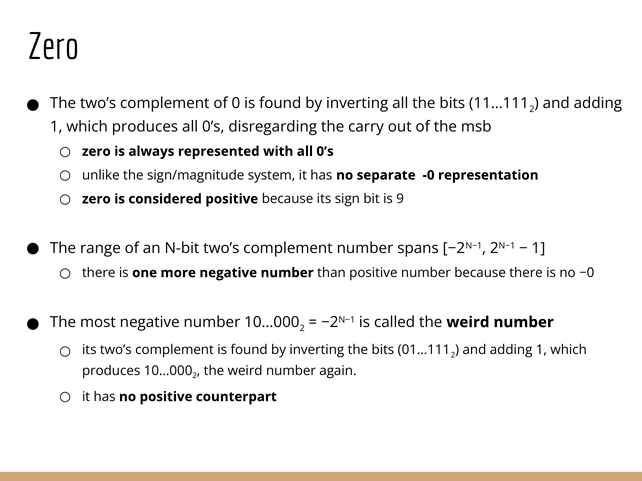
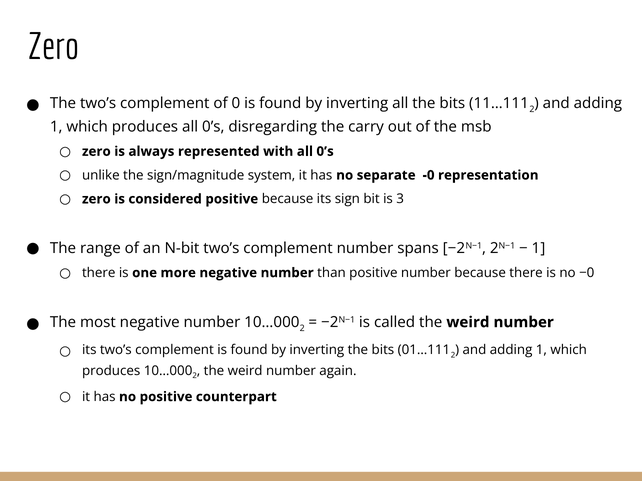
9: 9 -> 3
